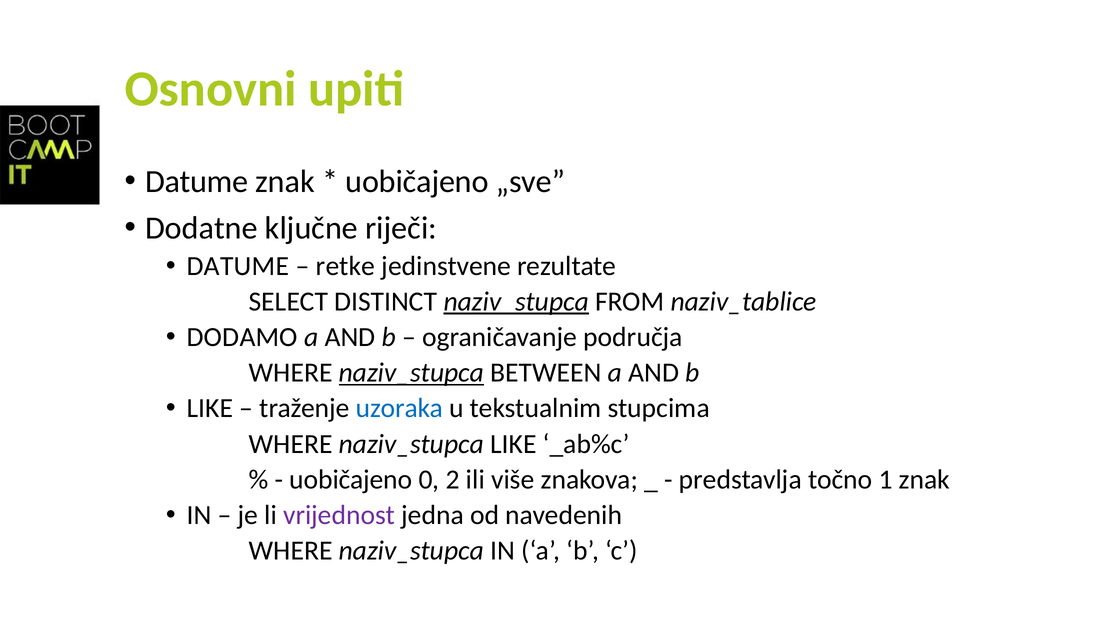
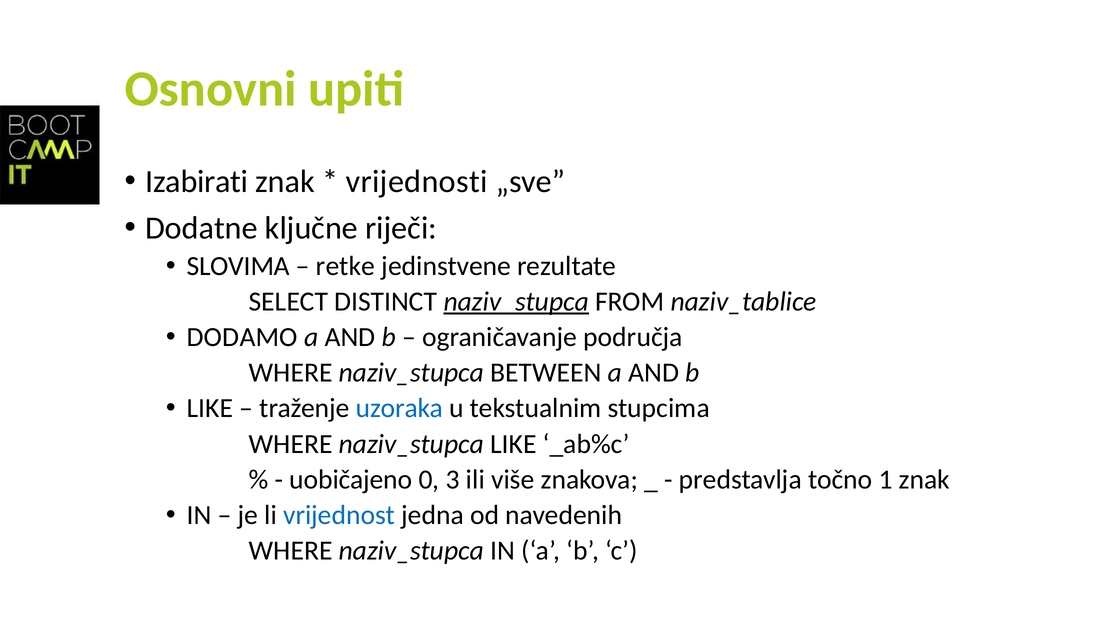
Datume at (197, 181): Datume -> Izabirati
uobičajeno at (417, 181): uobičajeno -> vrijednosti
DATUME at (238, 266): DATUME -> SLOVIMA
naziv_stupca at (411, 372) underline: present -> none
2: 2 -> 3
vrijednost colour: purple -> blue
